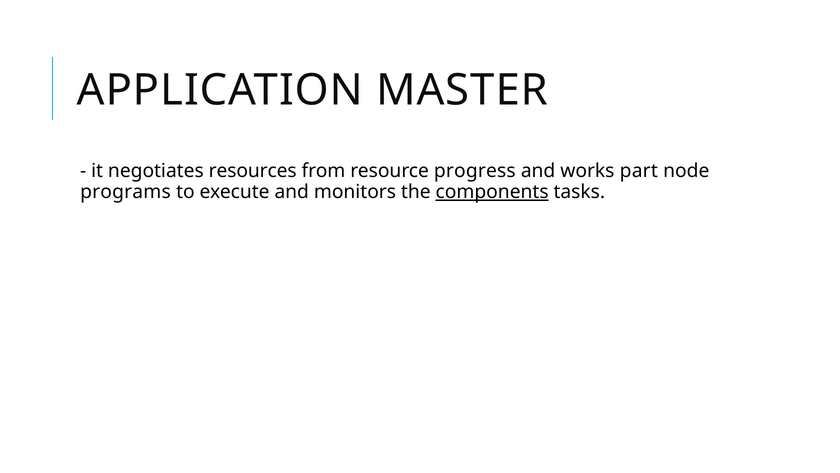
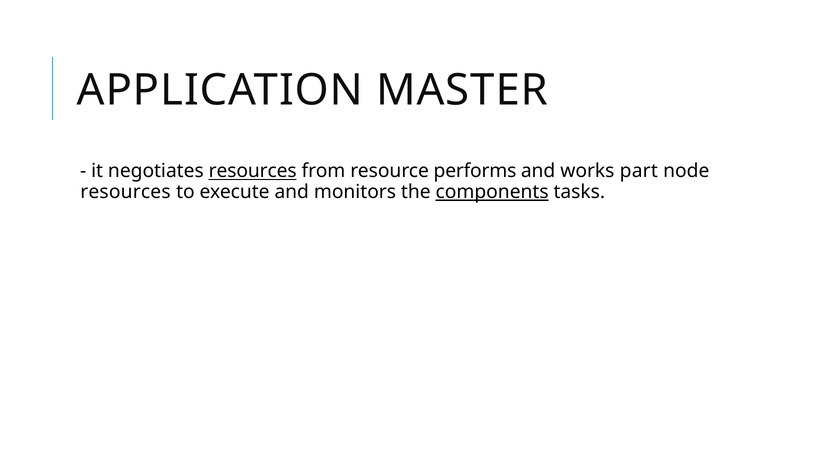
resources at (253, 171) underline: none -> present
progress: progress -> performs
programs at (125, 192): programs -> resources
